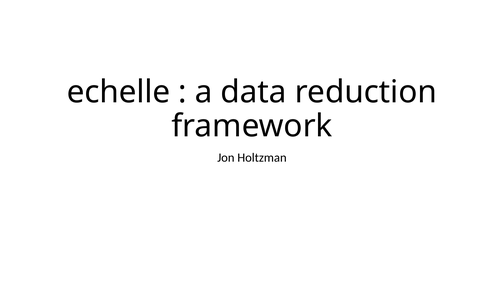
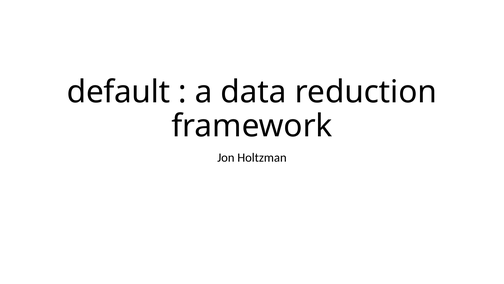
echelle: echelle -> default
